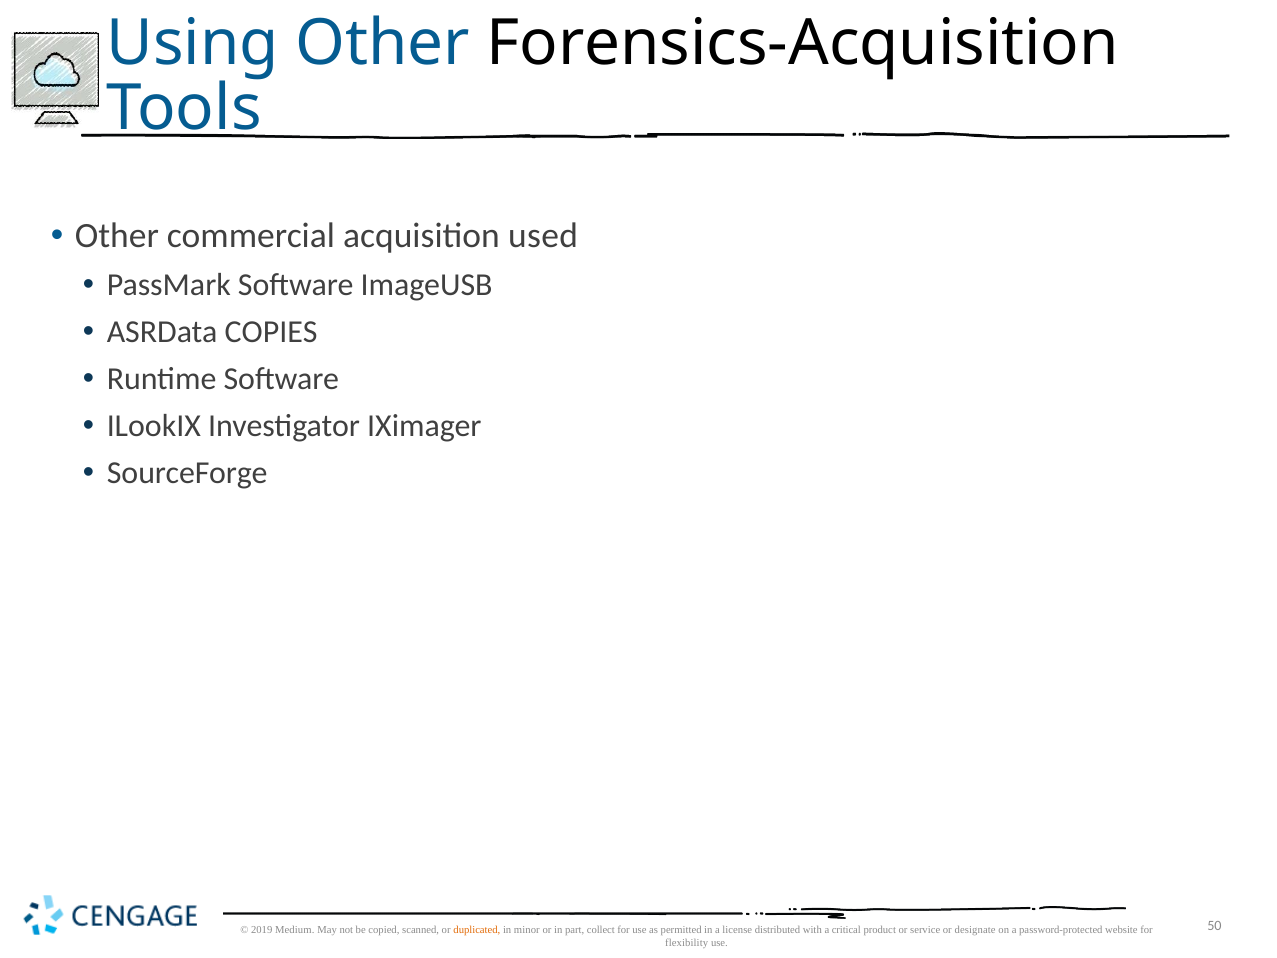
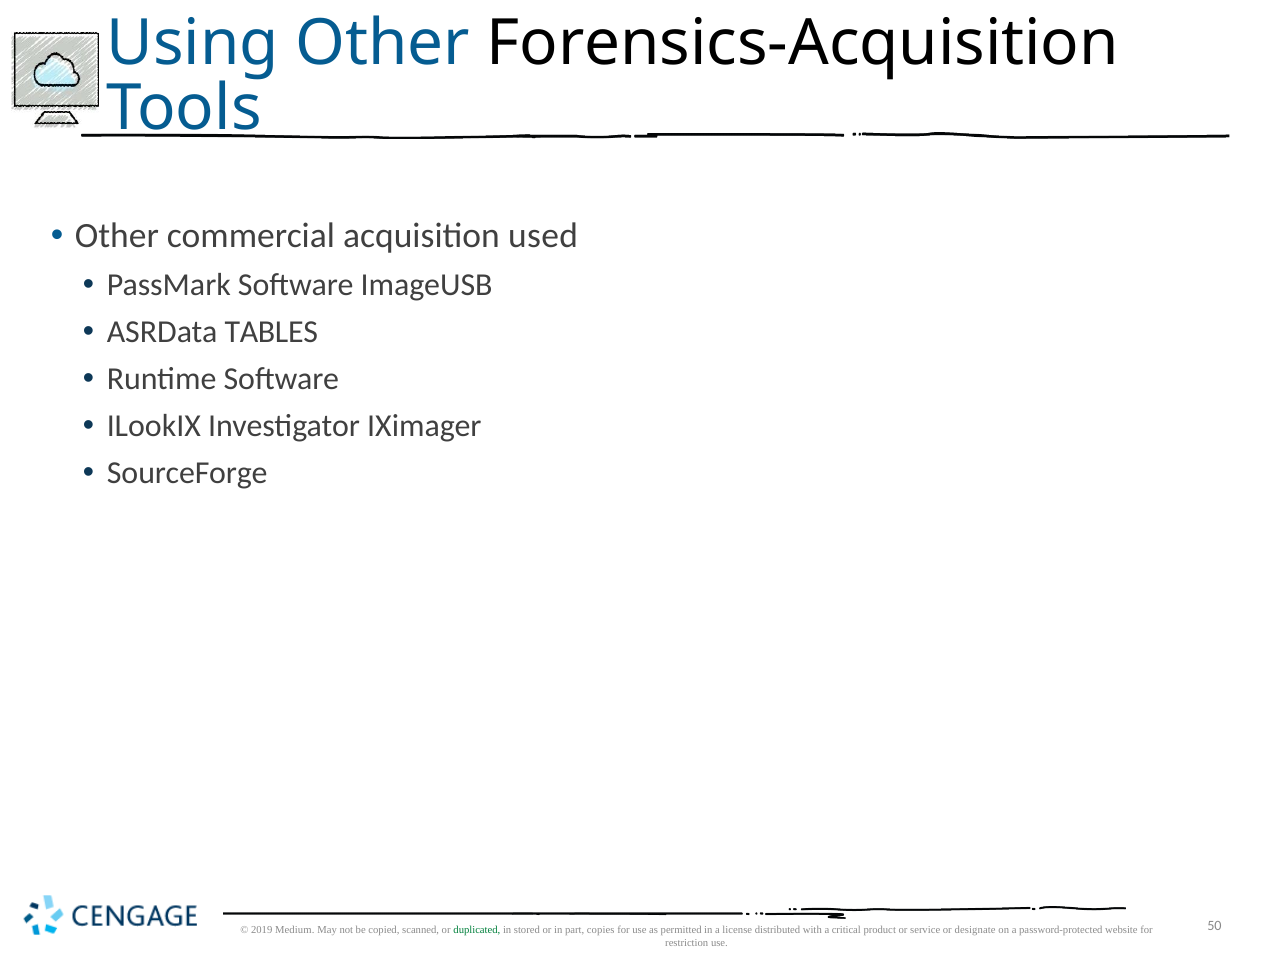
COPIES: COPIES -> TABLES
duplicated colour: orange -> green
minor: minor -> stored
collect: collect -> copies
flexibility: flexibility -> restriction
